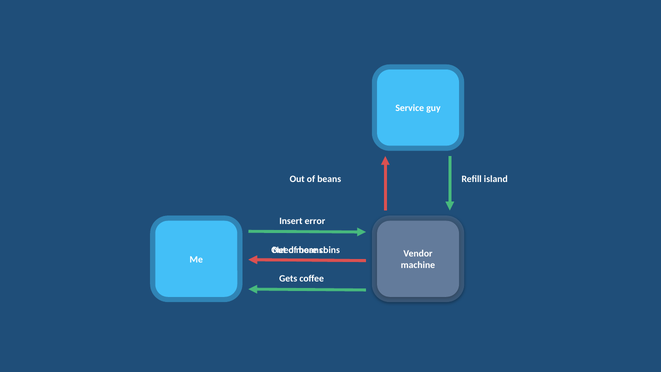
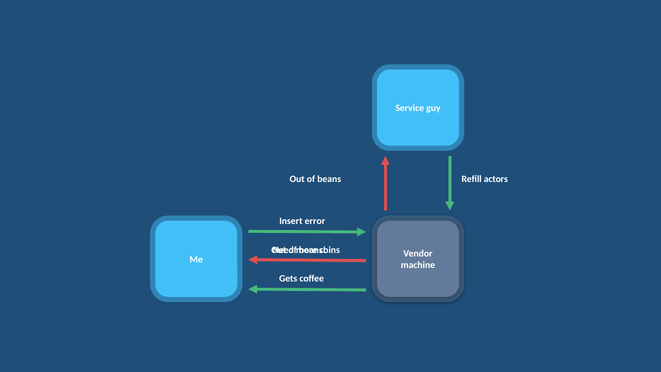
island: island -> actors
